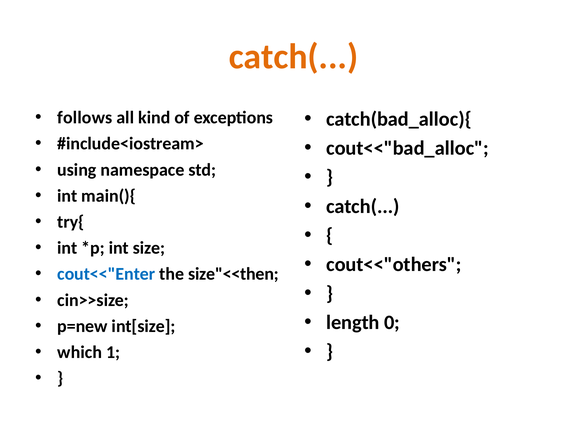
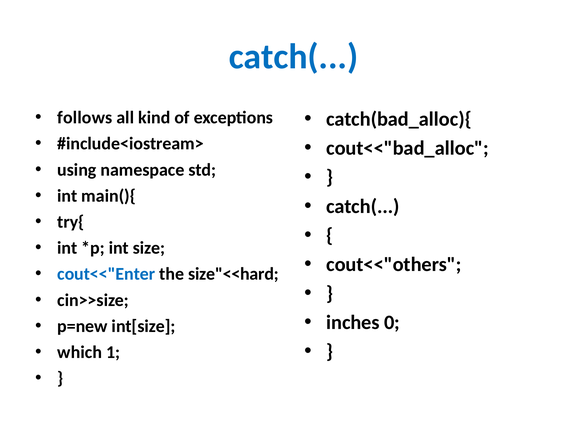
catch( at (293, 57) colour: orange -> blue
size"<<then: size"<<then -> size"<<hard
length: length -> inches
